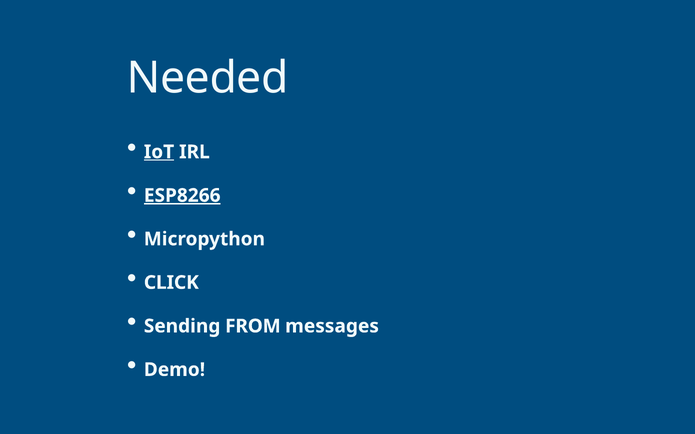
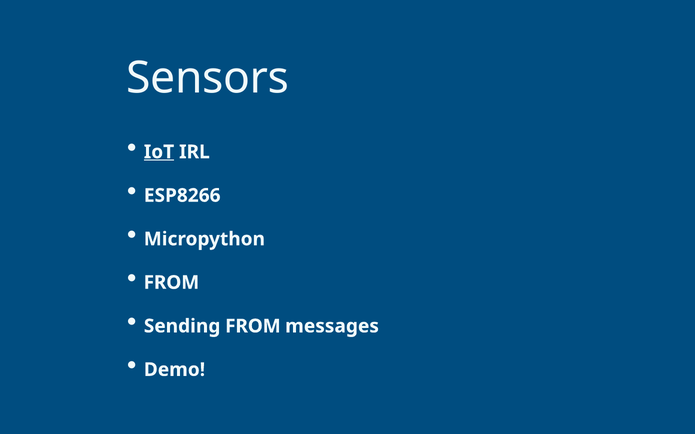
Needed: Needed -> Sensors
ESP8266 underline: present -> none
CLICK at (171, 283): CLICK -> FROM
